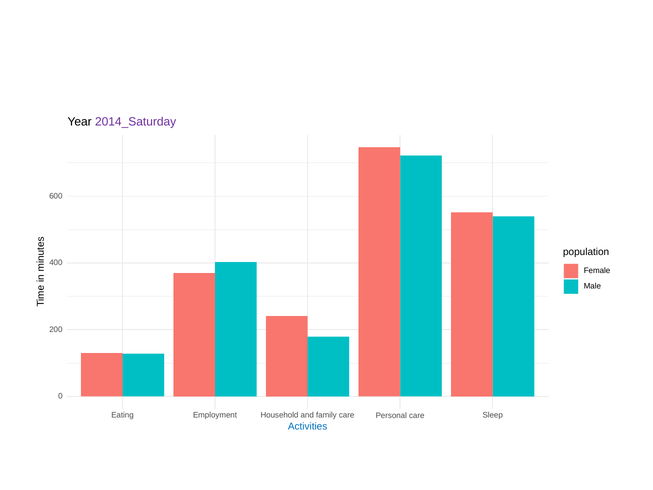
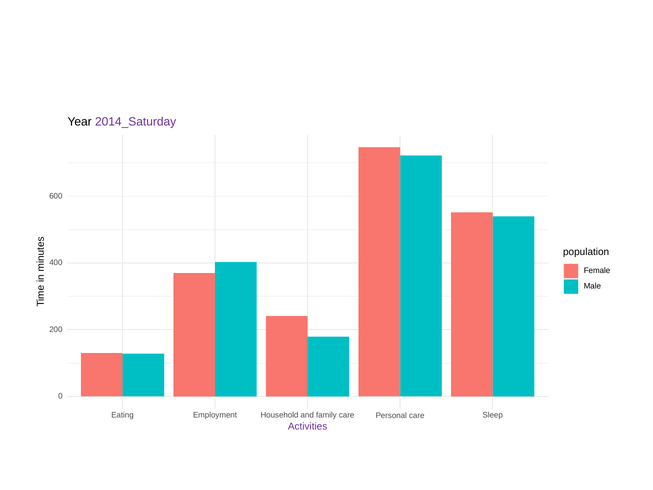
Activities colour: blue -> purple
